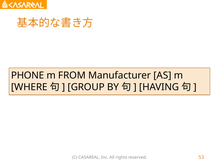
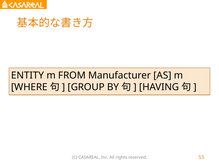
PHONE: PHONE -> ENTITY
